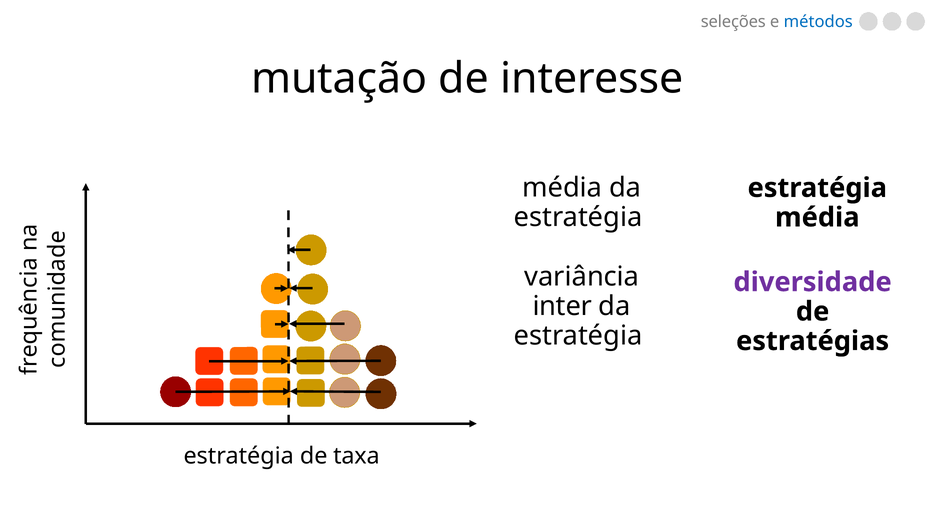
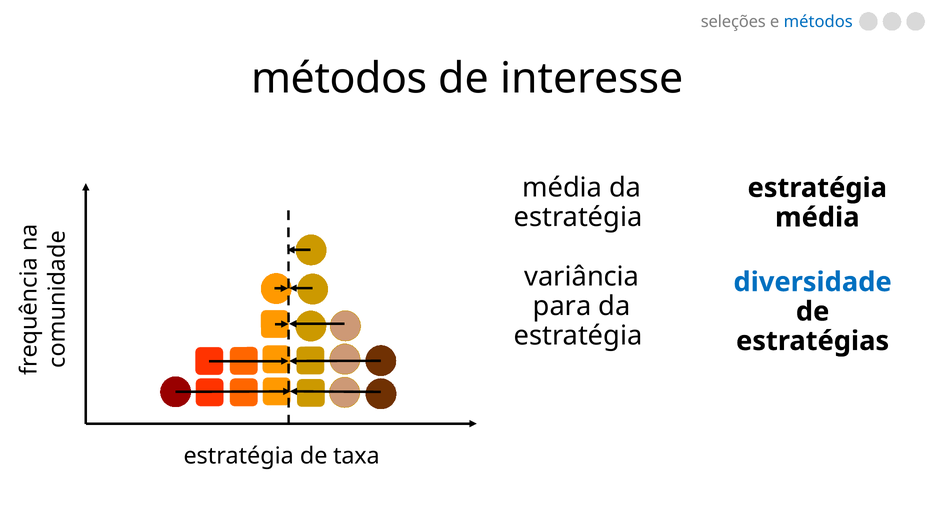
mutação at (339, 79): mutação -> métodos
diversidade colour: purple -> blue
inter: inter -> para
